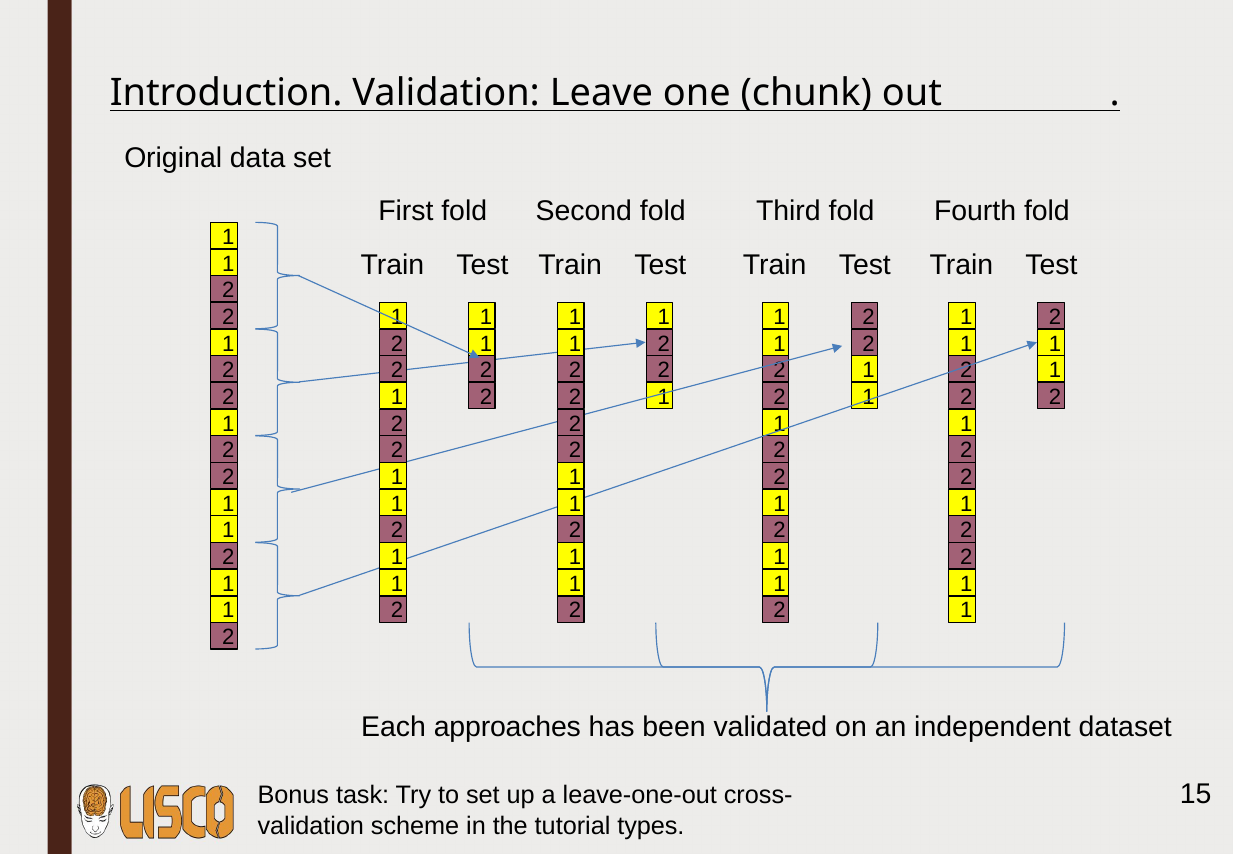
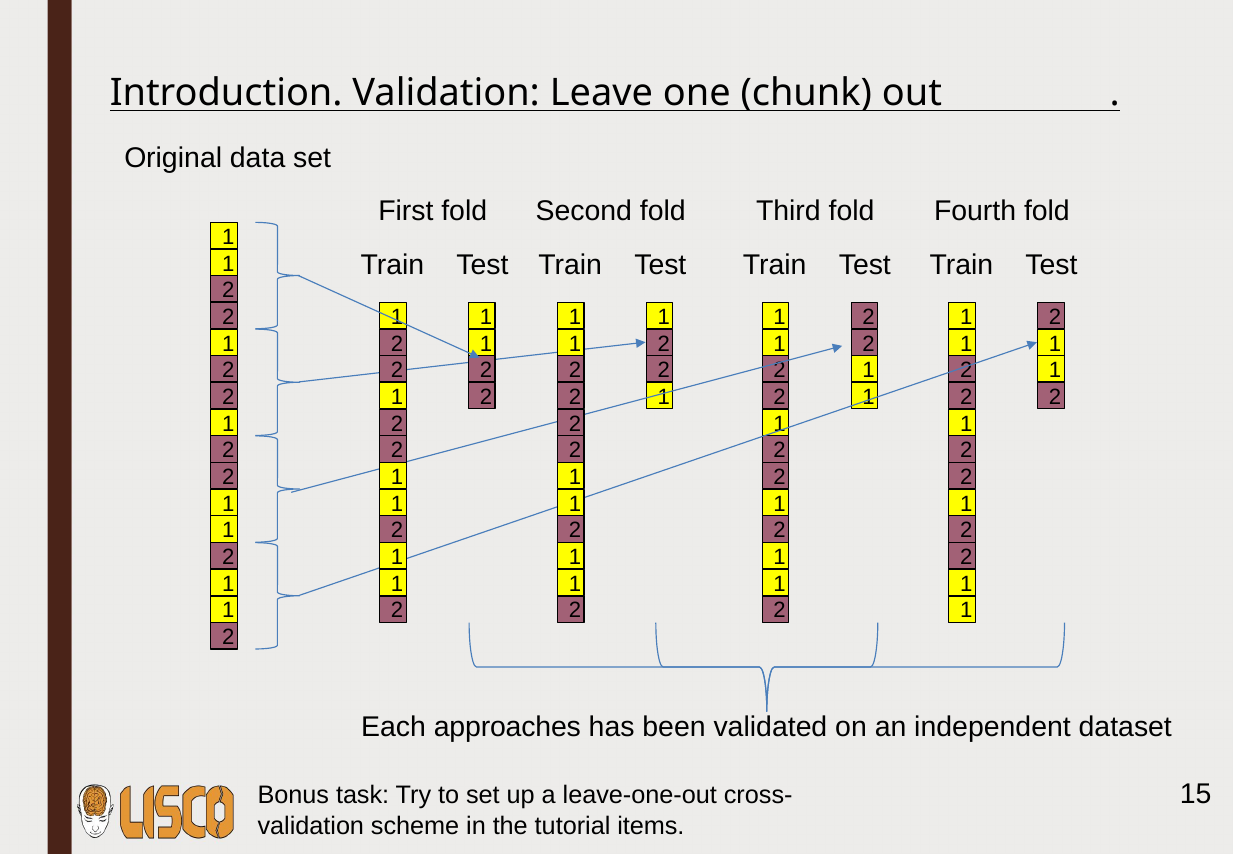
types: types -> items
